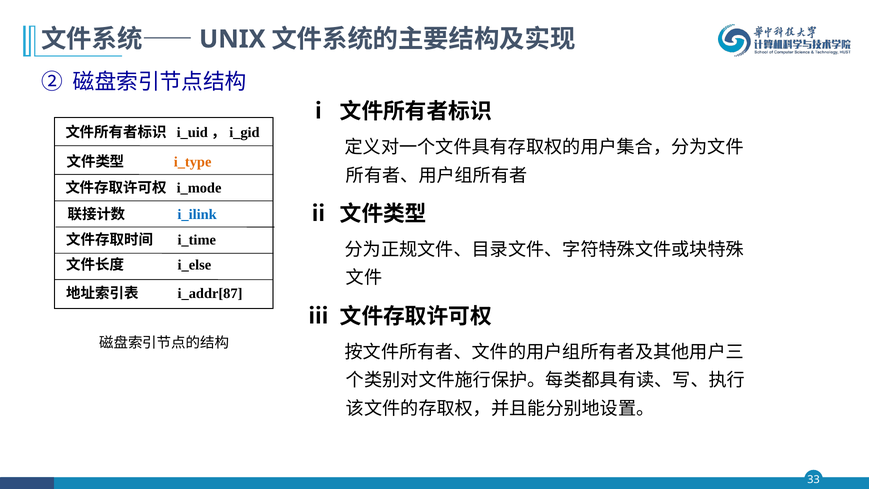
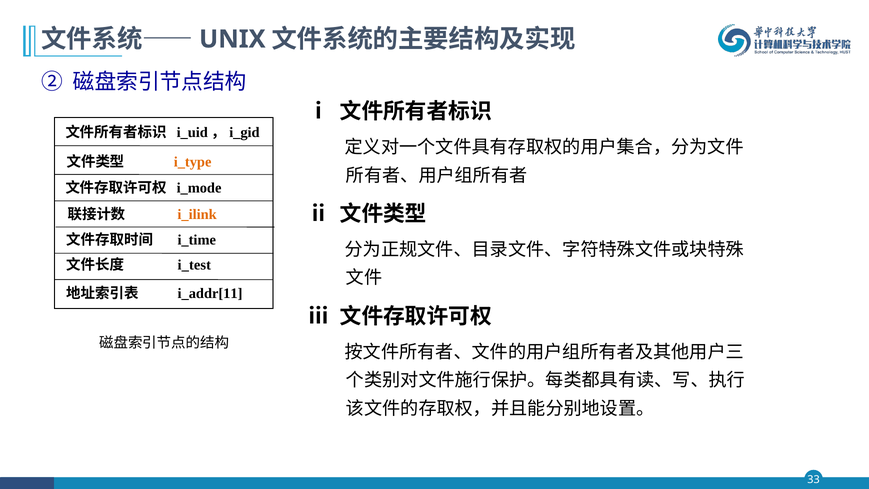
i_ilink colour: blue -> orange
i_else: i_else -> i_test
i_addr[87: i_addr[87 -> i_addr[11
